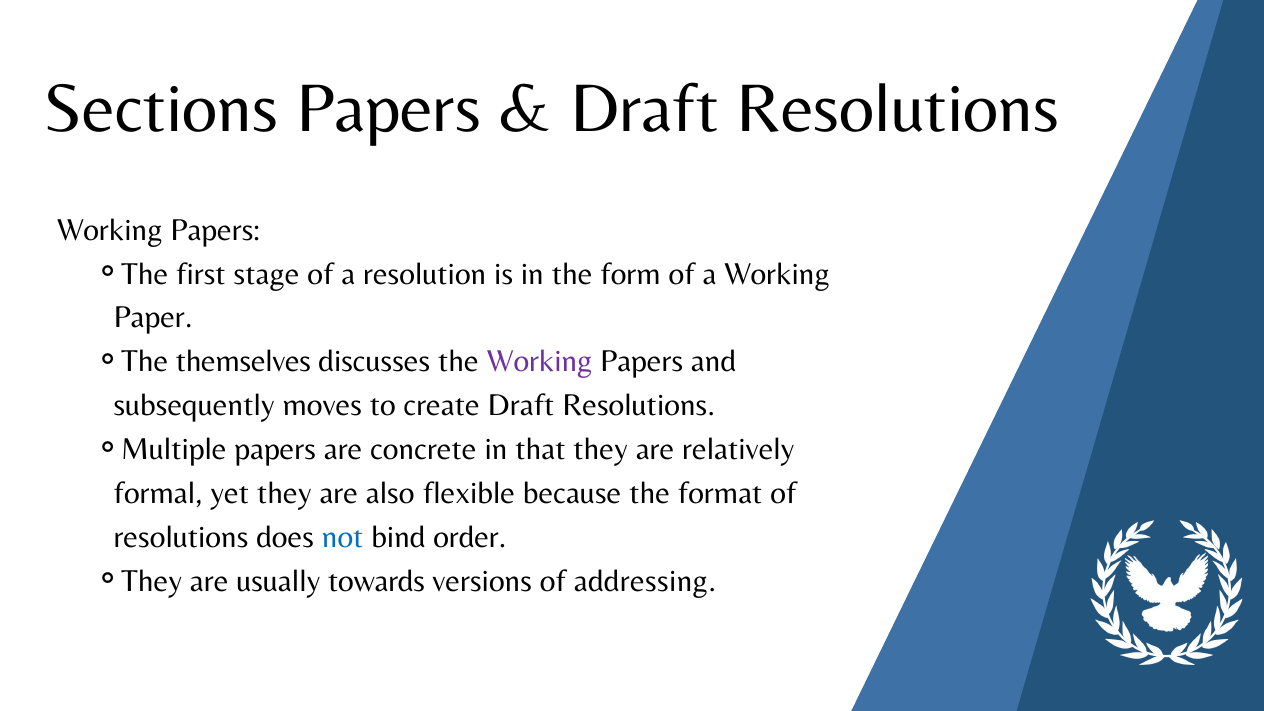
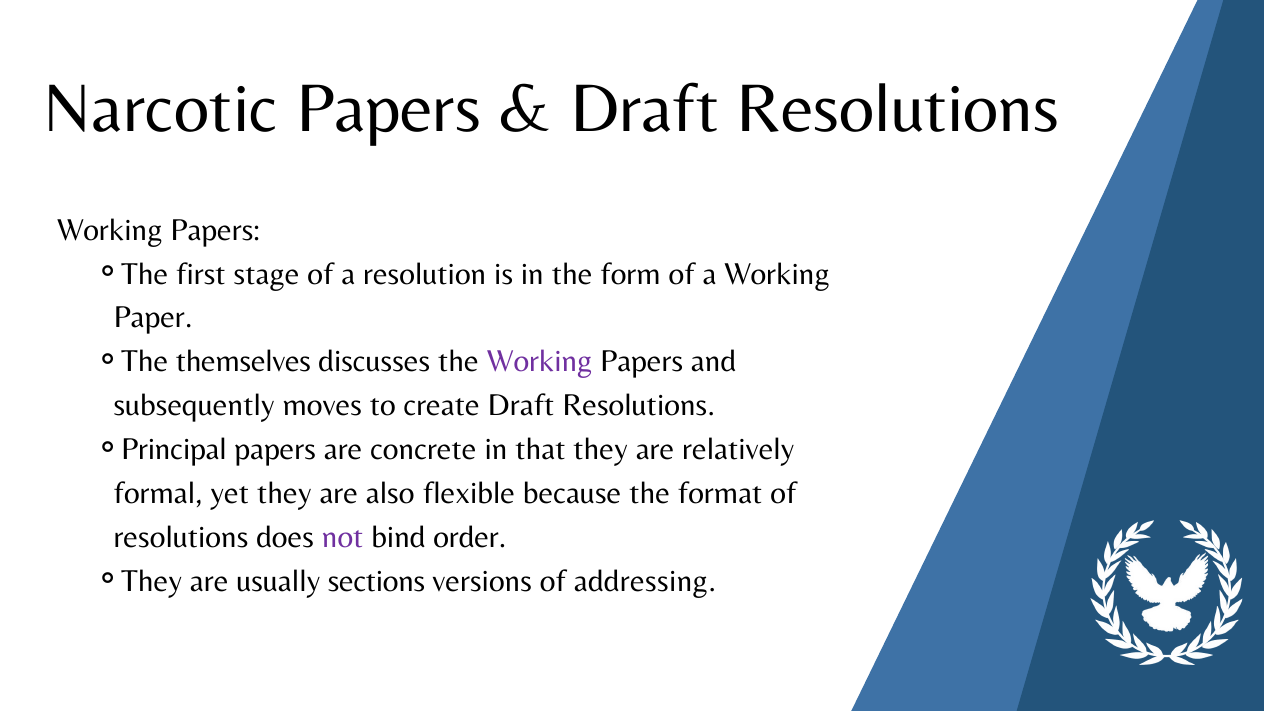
Sections: Sections -> Narcotic
Multiple: Multiple -> Principal
not colour: blue -> purple
towards: towards -> sections
